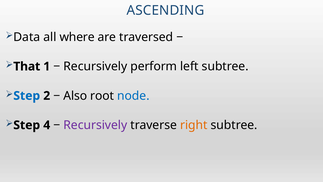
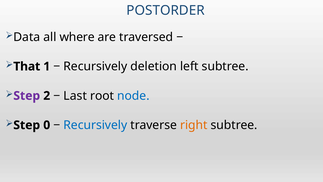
ASCENDING: ASCENDING -> POSTORDER
perform: perform -> deletion
Step at (27, 96) colour: blue -> purple
Also: Also -> Last
4: 4 -> 0
Recursively at (95, 125) colour: purple -> blue
